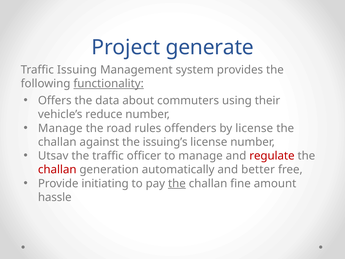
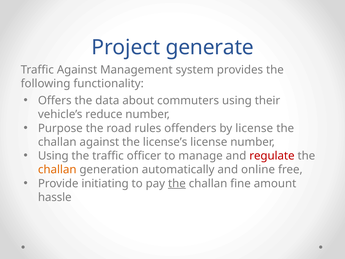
Traffic Issuing: Issuing -> Against
functionality underline: present -> none
Manage at (60, 128): Manage -> Purpose
issuing’s: issuing’s -> license’s
Utsav at (53, 156): Utsav -> Using
challan at (57, 169) colour: red -> orange
better: better -> online
